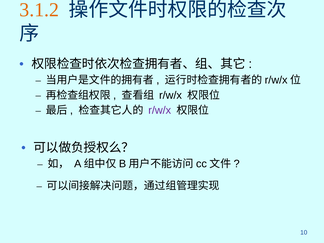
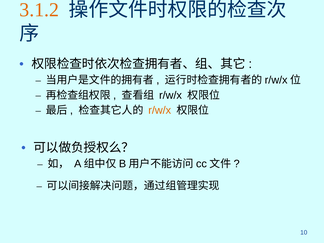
r/w/x at (160, 110) colour: purple -> orange
